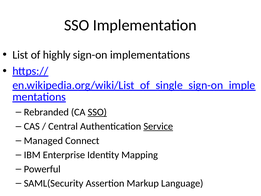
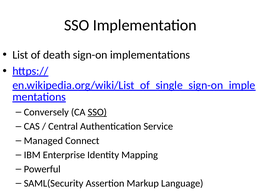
highly: highly -> death
Rebranded: Rebranded -> Conversely
Service underline: present -> none
